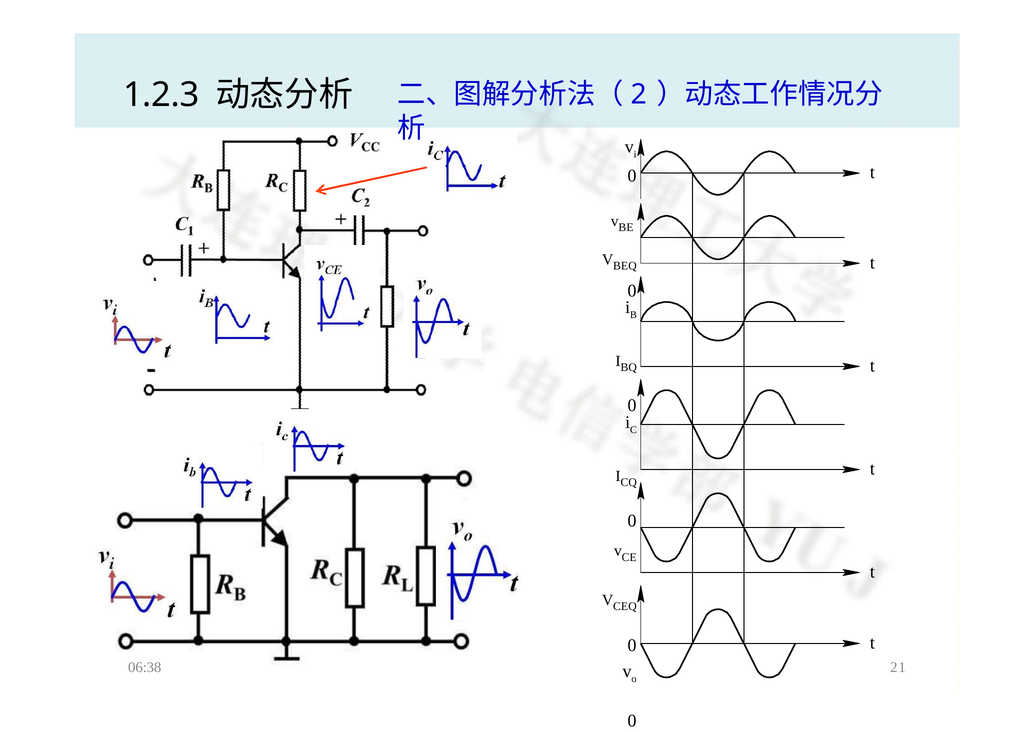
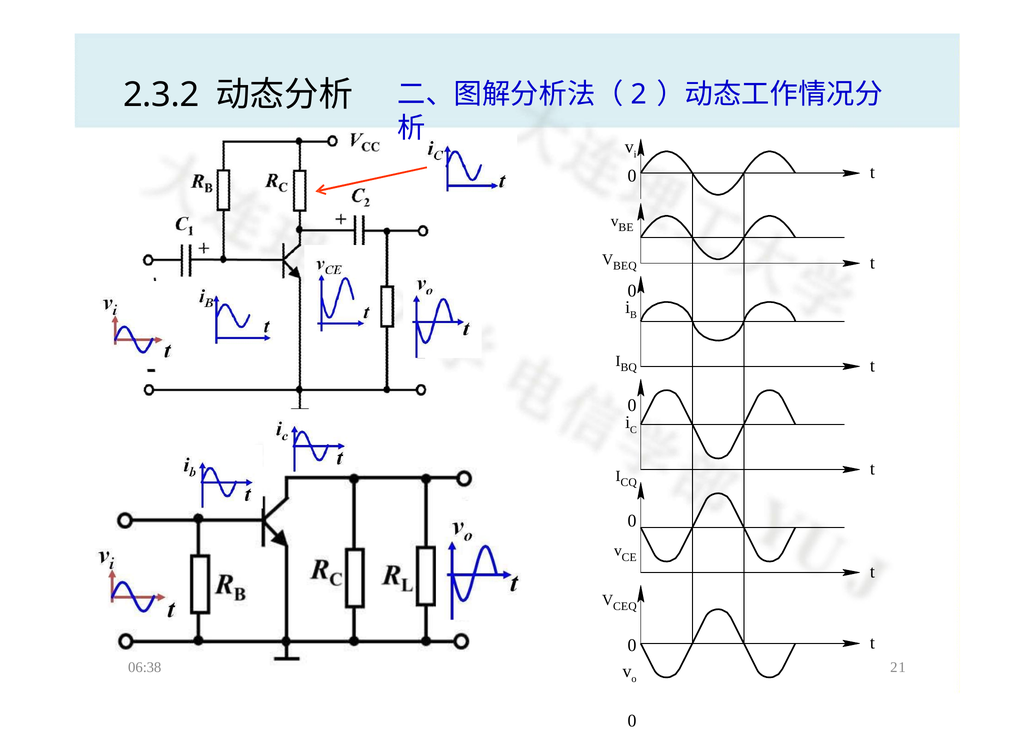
1.2.3: 1.2.3 -> 2.3.2
